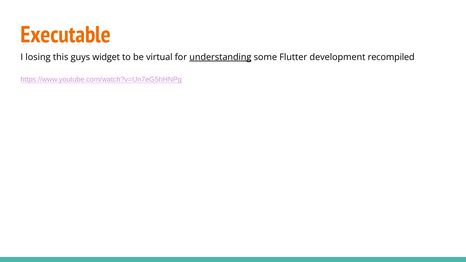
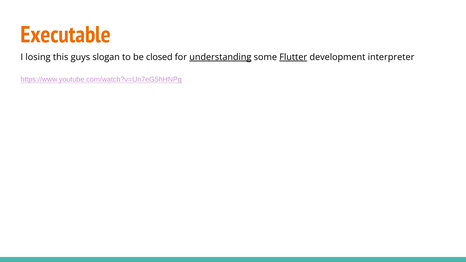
widget: widget -> slogan
virtual: virtual -> closed
Flutter underline: none -> present
recompiled: recompiled -> interpreter
